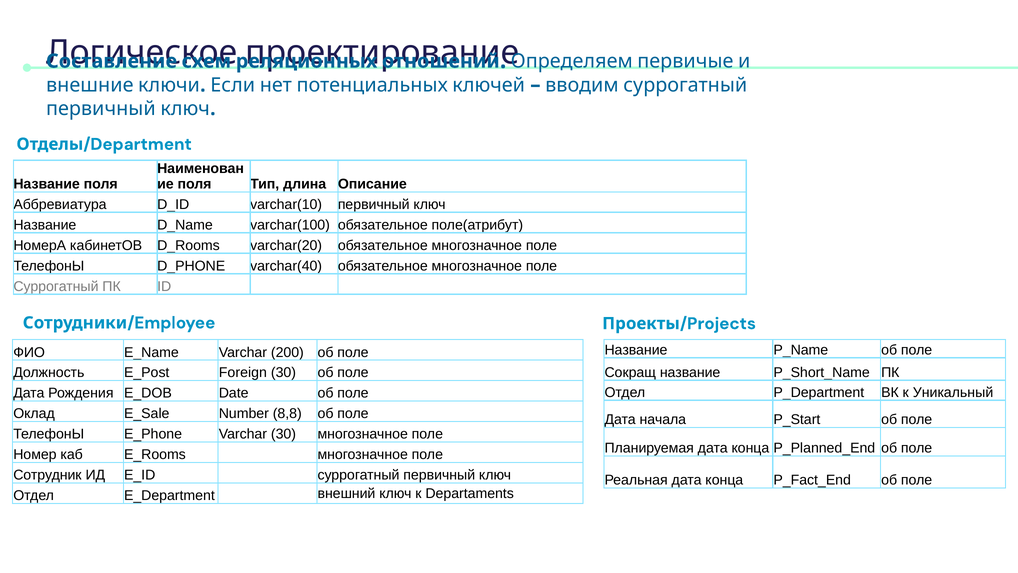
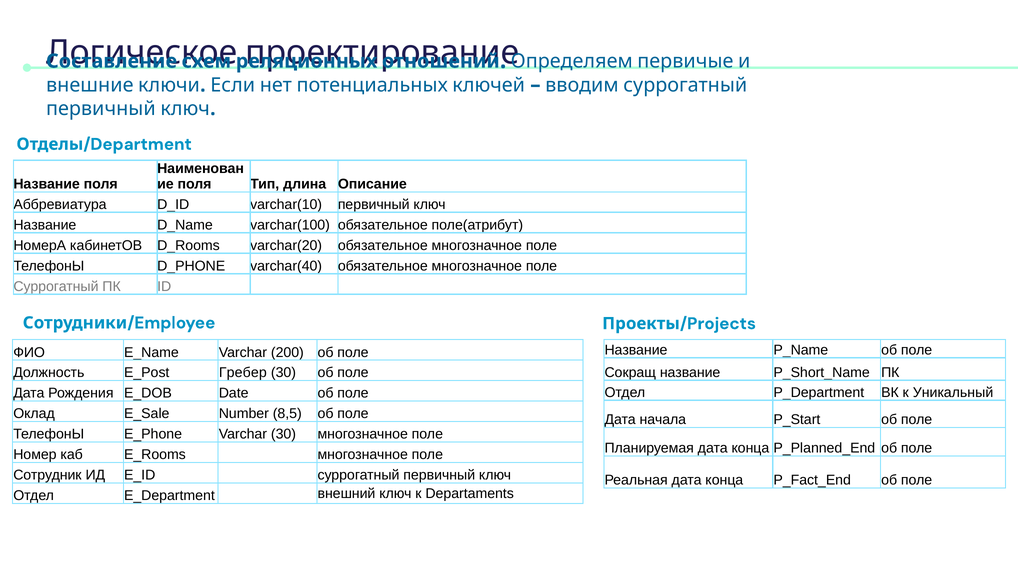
Foreign: Foreign -> Гребер
8,8: 8,8 -> 8,5
